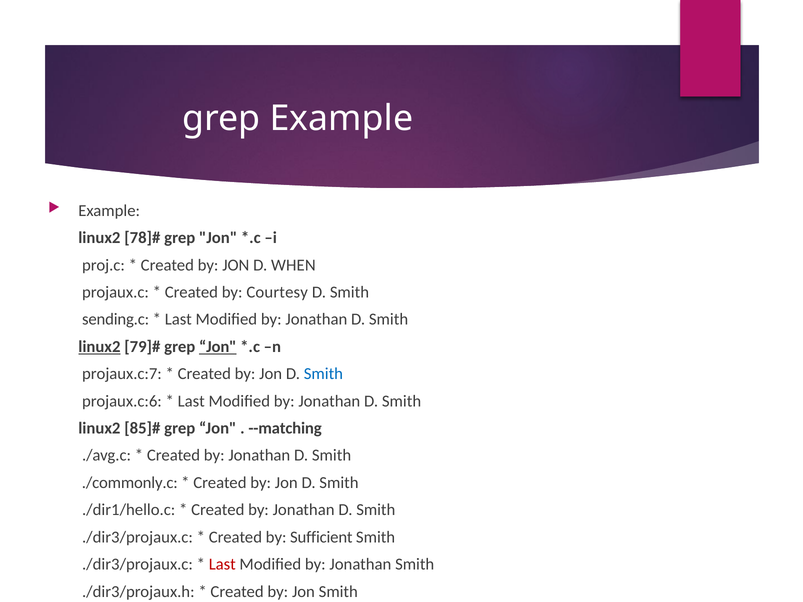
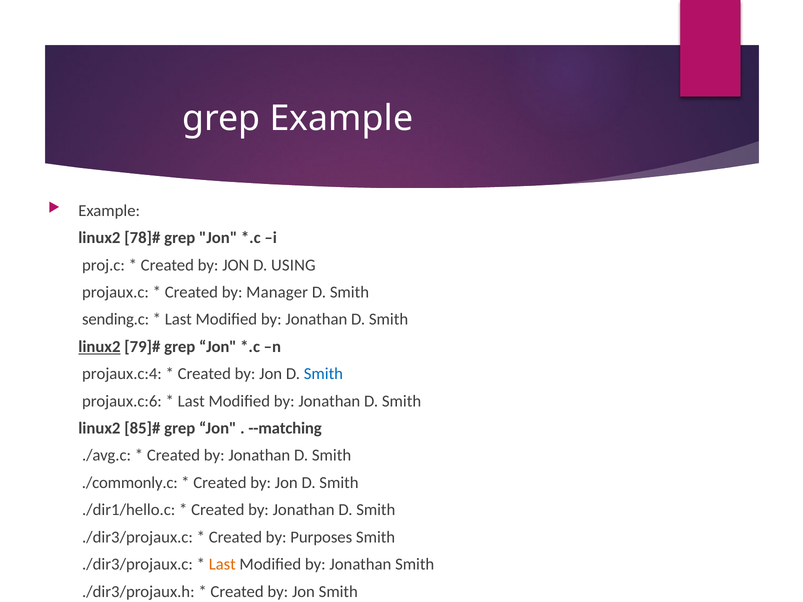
WHEN: WHEN -> USING
Courtesy: Courtesy -> Manager
Jon at (218, 347) underline: present -> none
projaux.c:7: projaux.c:7 -> projaux.c:4
Sufficient: Sufficient -> Purposes
Last at (222, 565) colour: red -> orange
